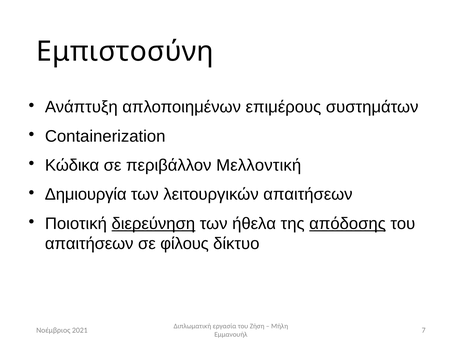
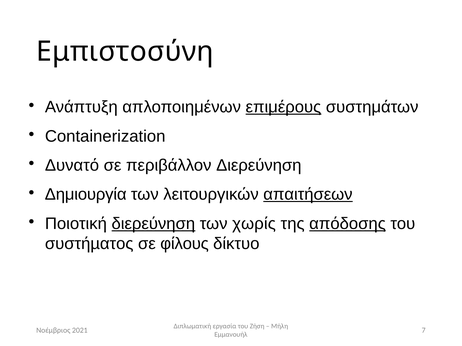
επιμέρους underline: none -> present
Κώδικα: Κώδικα -> Δυνατό
περιβάλλον Μελλοντική: Μελλοντική -> Διερεύνηση
απαιτήσεων at (308, 195) underline: none -> present
ήθελα: ήθελα -> χωρίς
απαιτήσεων at (89, 244): απαιτήσεων -> συστήµατος
